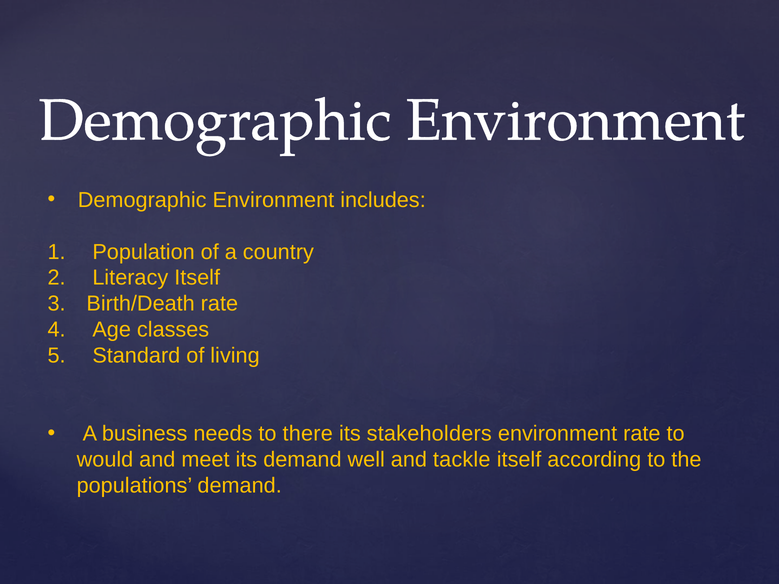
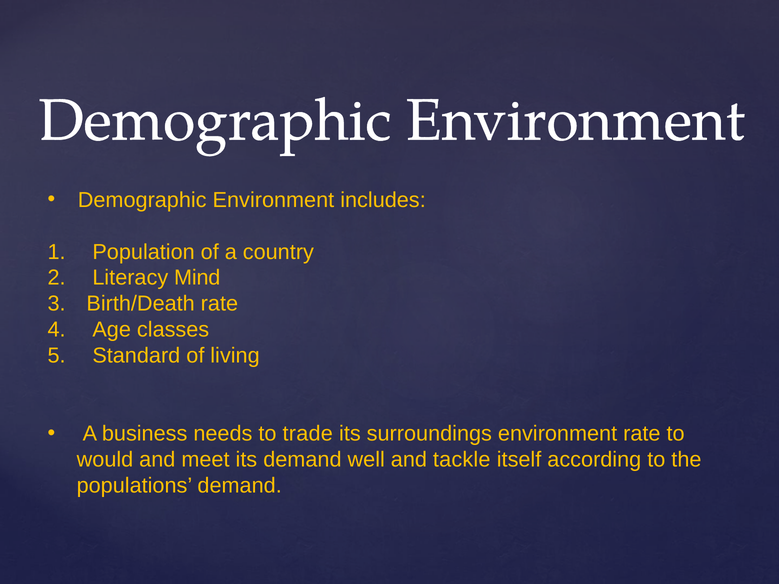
Literacy Itself: Itself -> Mind
there: there -> trade
stakeholders: stakeholders -> surroundings
